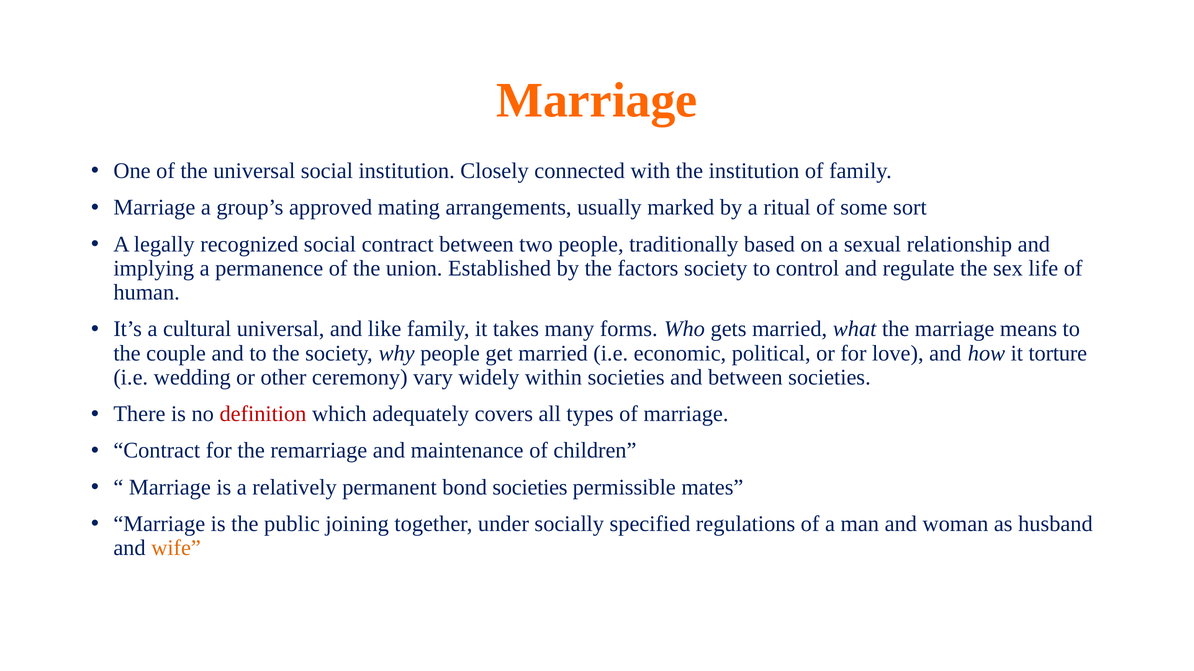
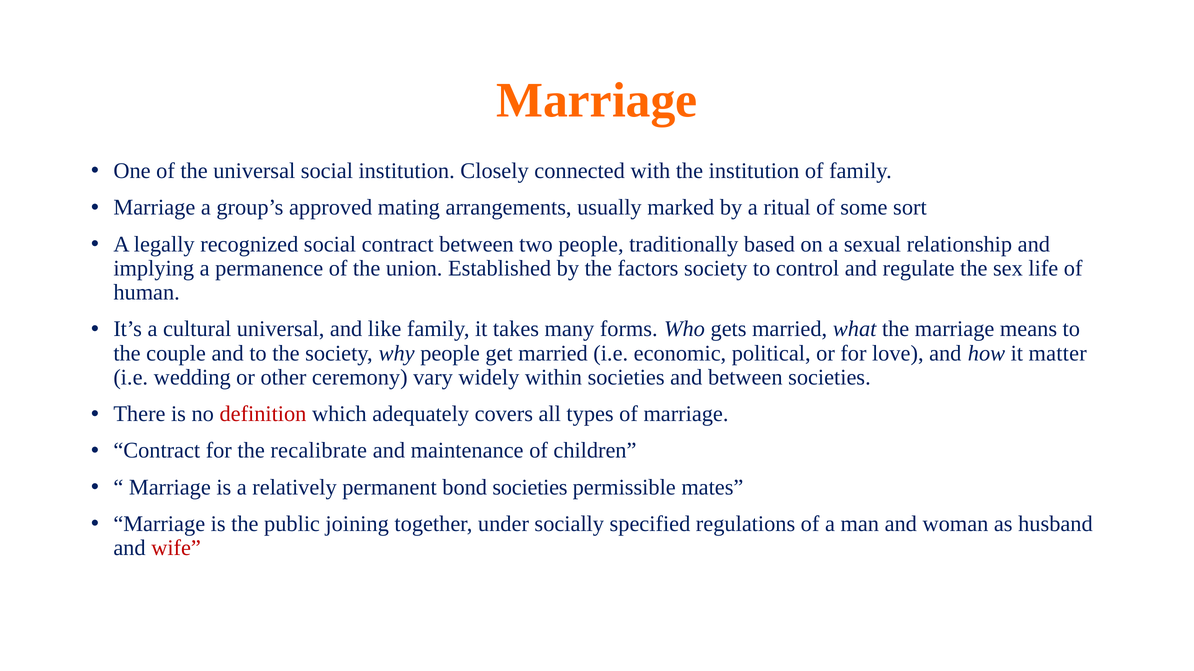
torture: torture -> matter
remarriage: remarriage -> recalibrate
wife colour: orange -> red
